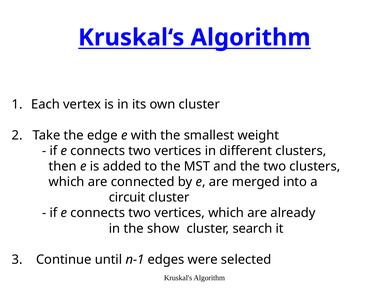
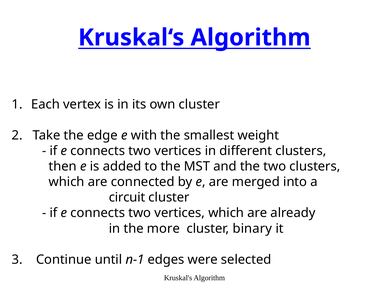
show: show -> more
search: search -> binary
